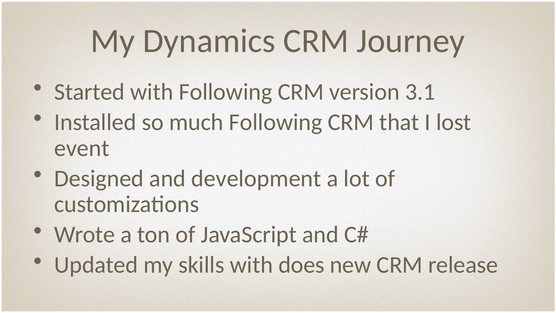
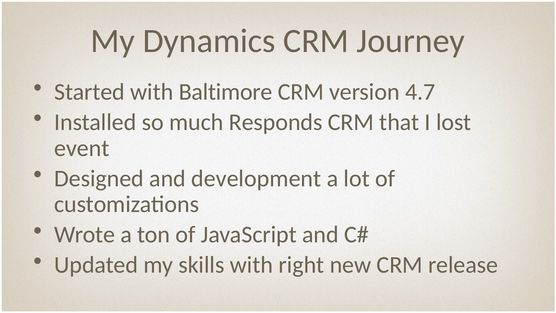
with Following: Following -> Baltimore
3.1: 3.1 -> 4.7
much Following: Following -> Responds
does: does -> right
